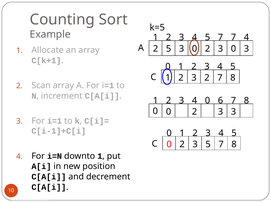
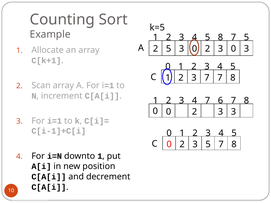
4 5 7: 7 -> 8
7 4: 4 -> 5
3 2: 2 -> 7
3 4 0: 0 -> 7
